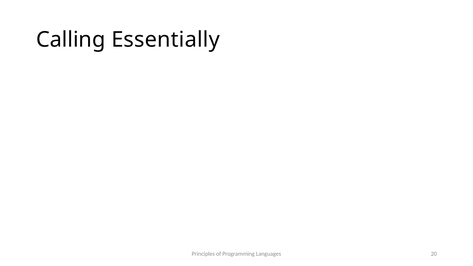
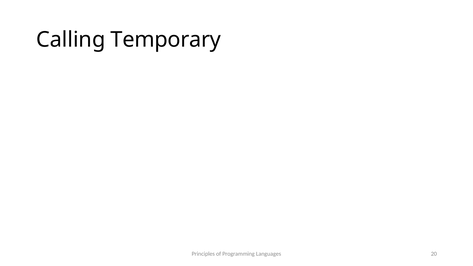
Essentially: Essentially -> Temporary
